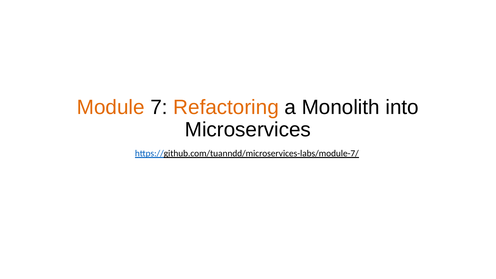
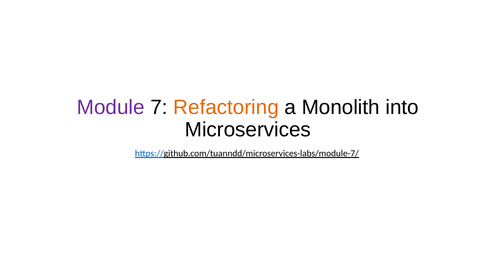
Module colour: orange -> purple
